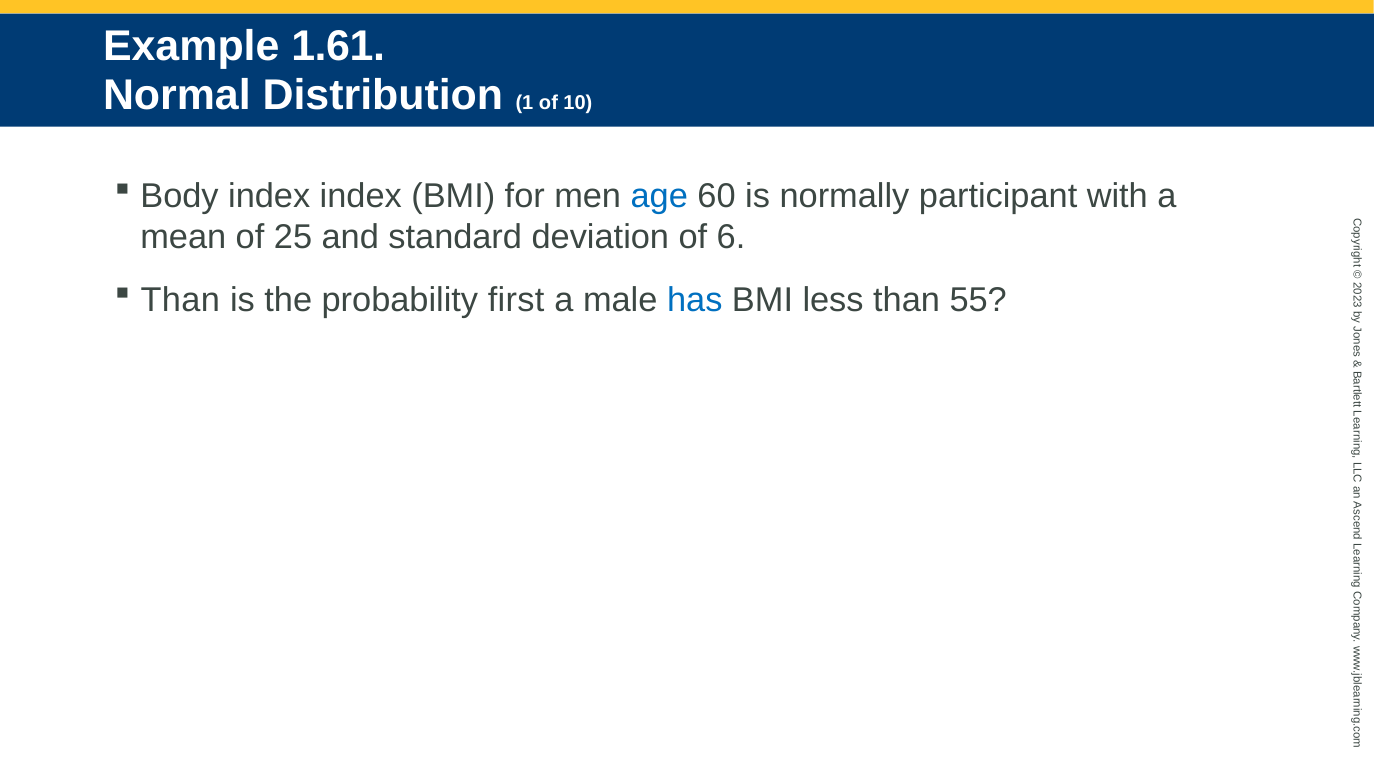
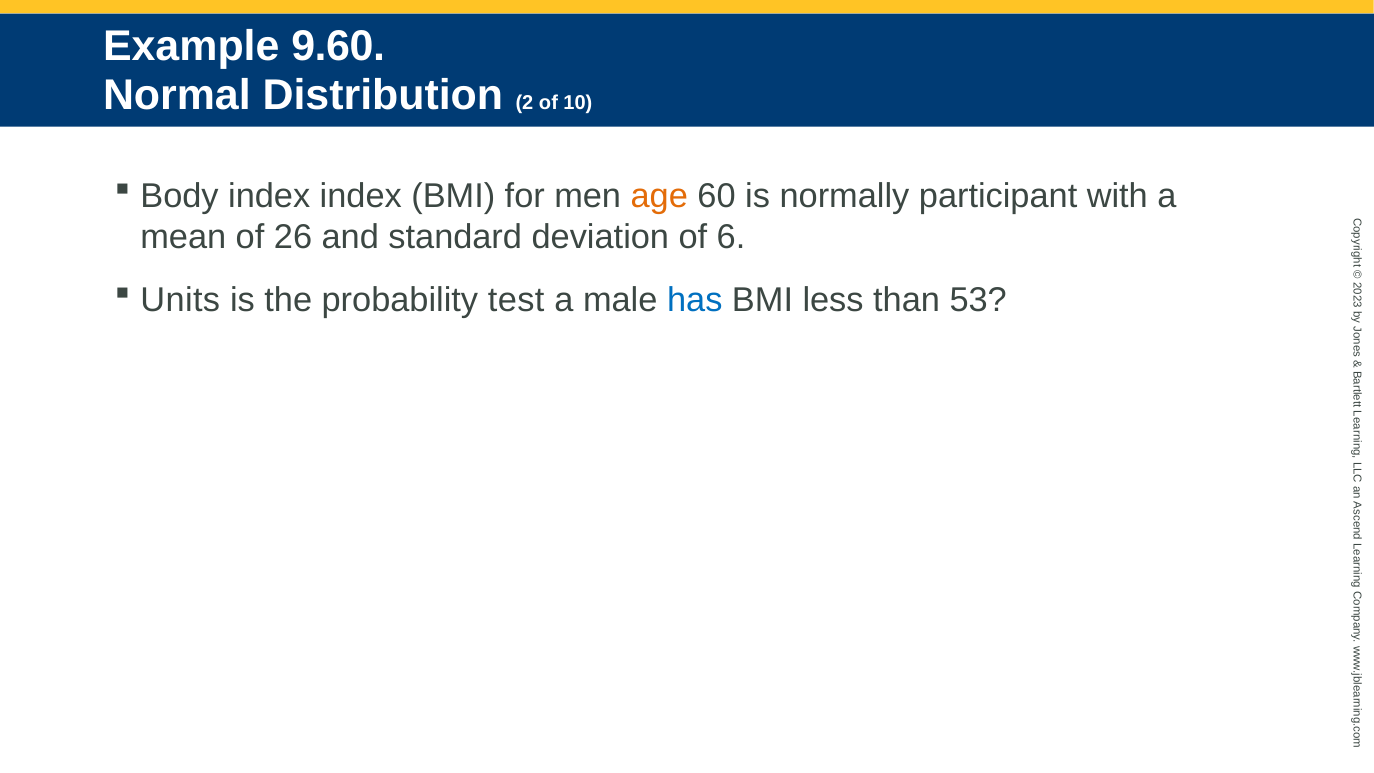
1.61: 1.61 -> 9.60
Distribution 1: 1 -> 2
age colour: blue -> orange
25: 25 -> 26
Than at (180, 300): Than -> Units
first: first -> test
55: 55 -> 53
